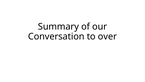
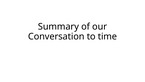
over: over -> time
